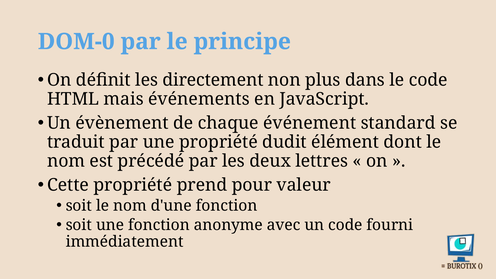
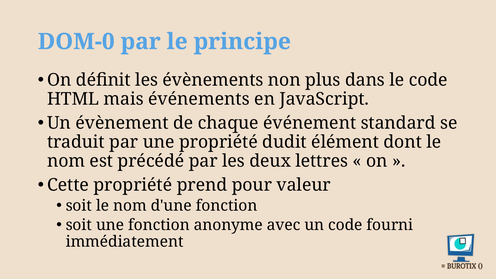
directement: directement -> évènements
